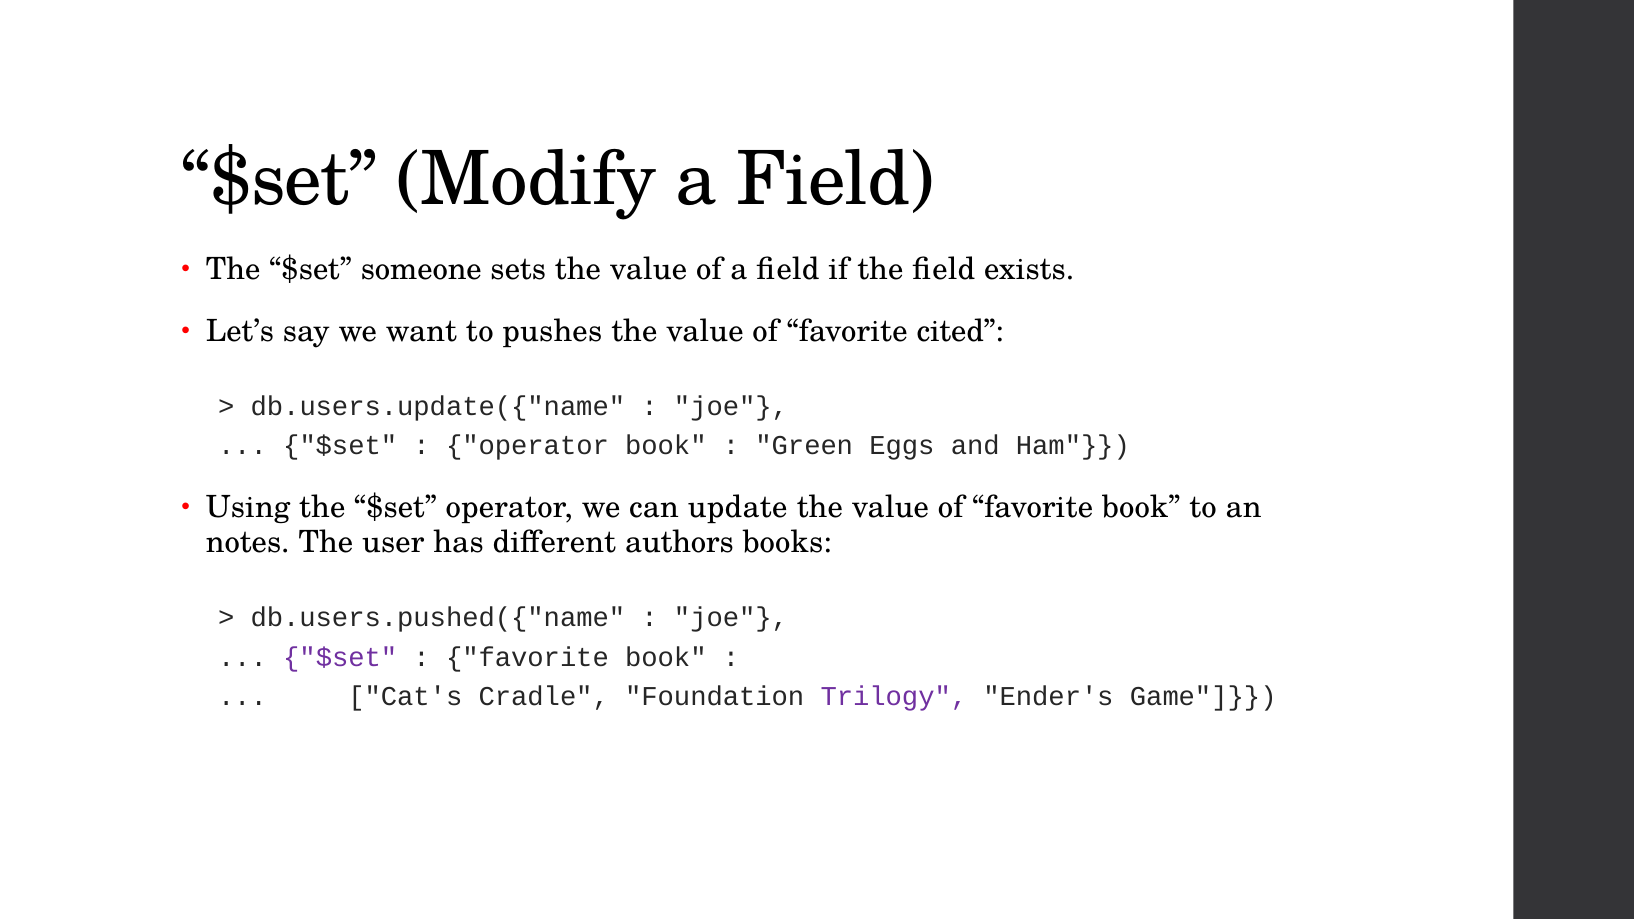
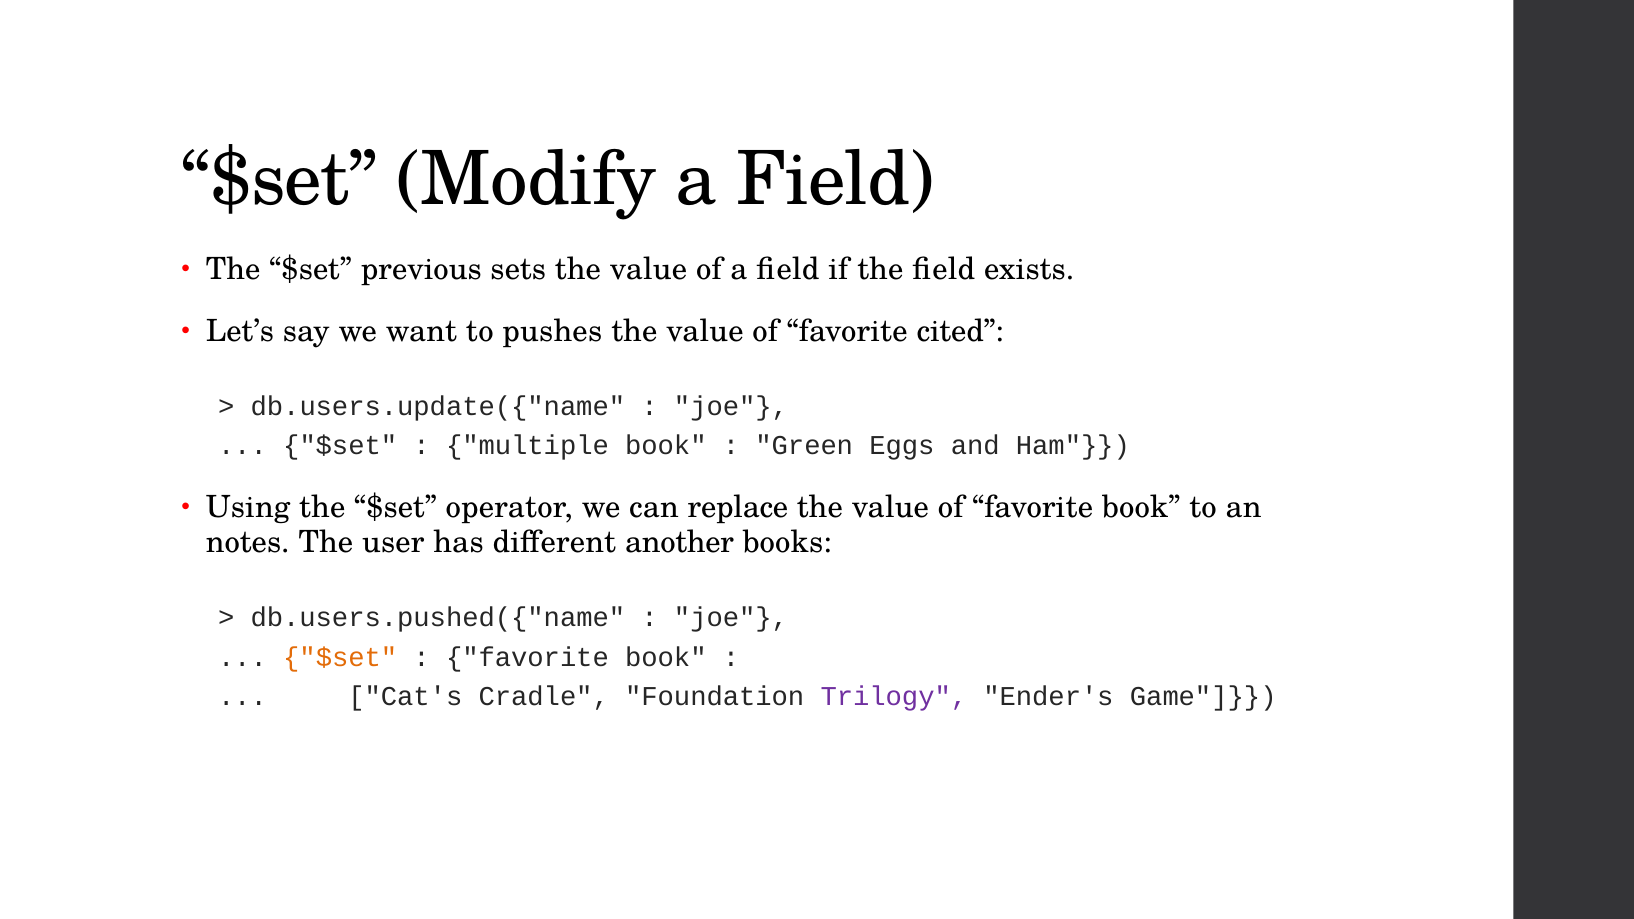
someone: someone -> previous
operator at (527, 446): operator -> multiple
update: update -> replace
authors: authors -> another
$set at (340, 657) colour: purple -> orange
